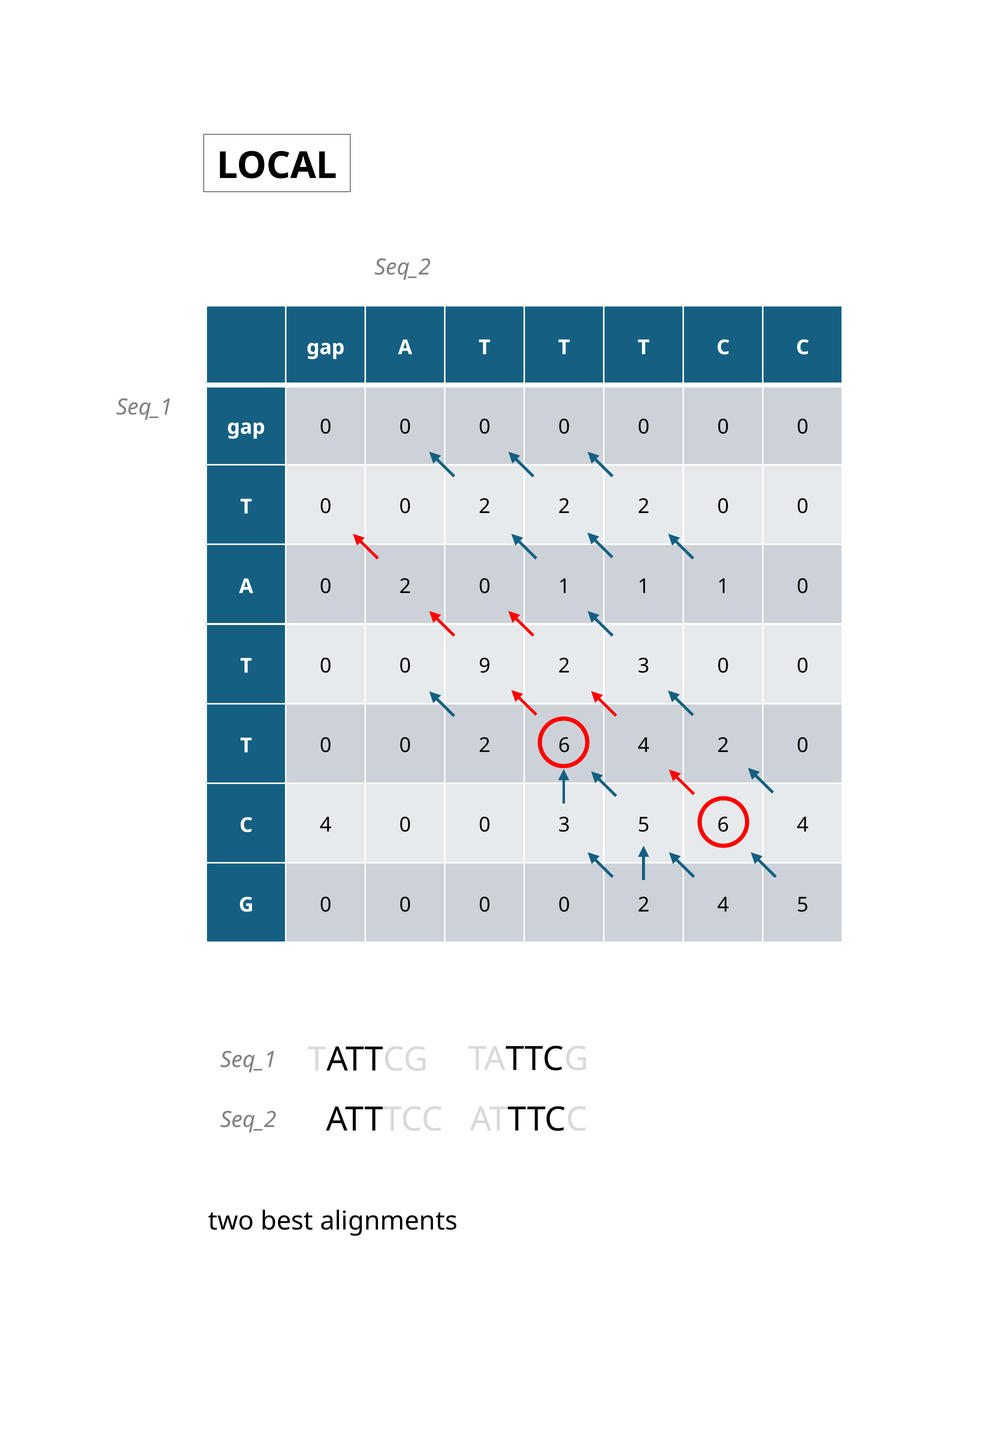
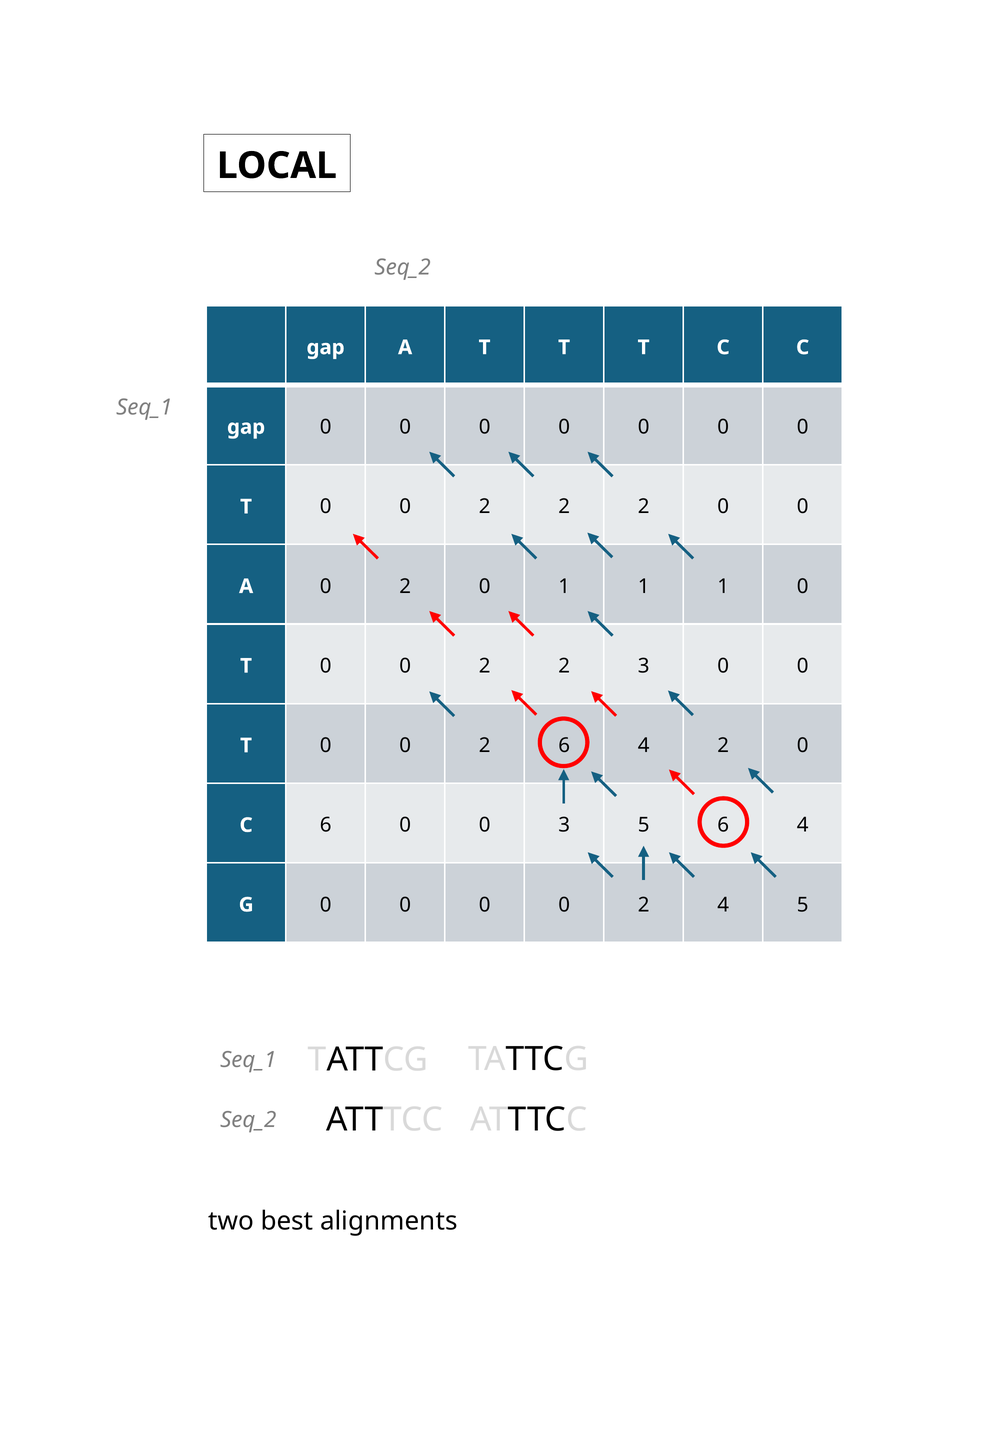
9 at (485, 666): 9 -> 2
C 4: 4 -> 6
